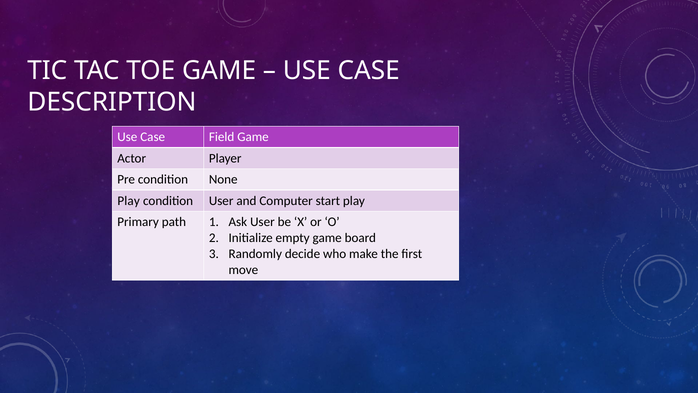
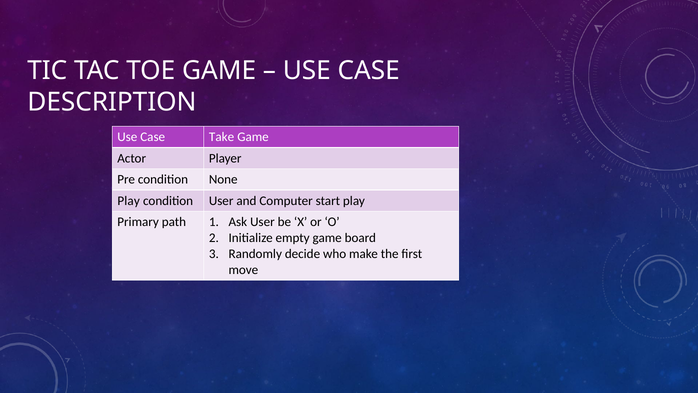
Field: Field -> Take
